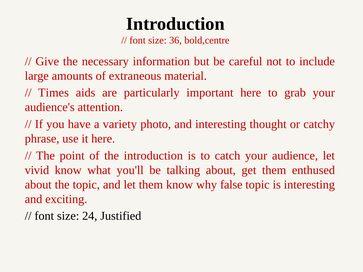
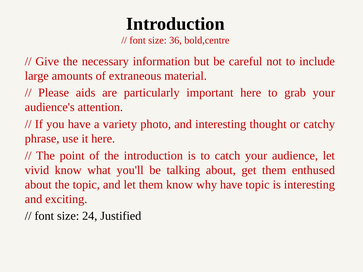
Times: Times -> Please
why false: false -> have
